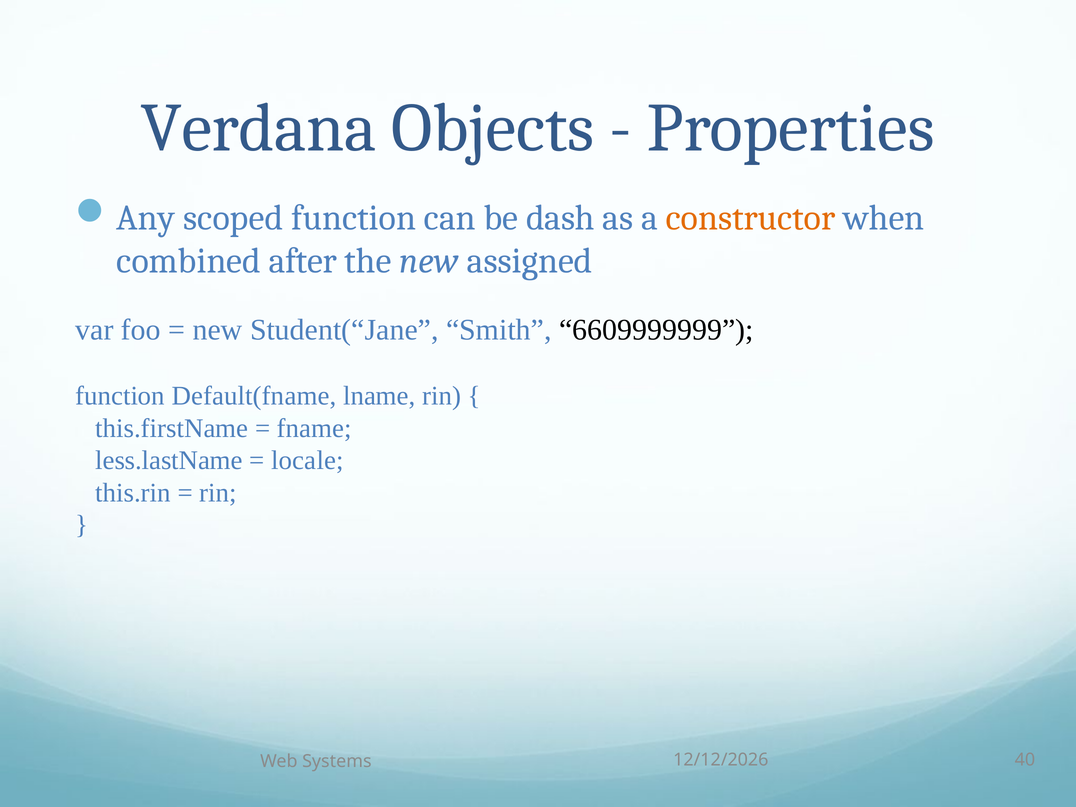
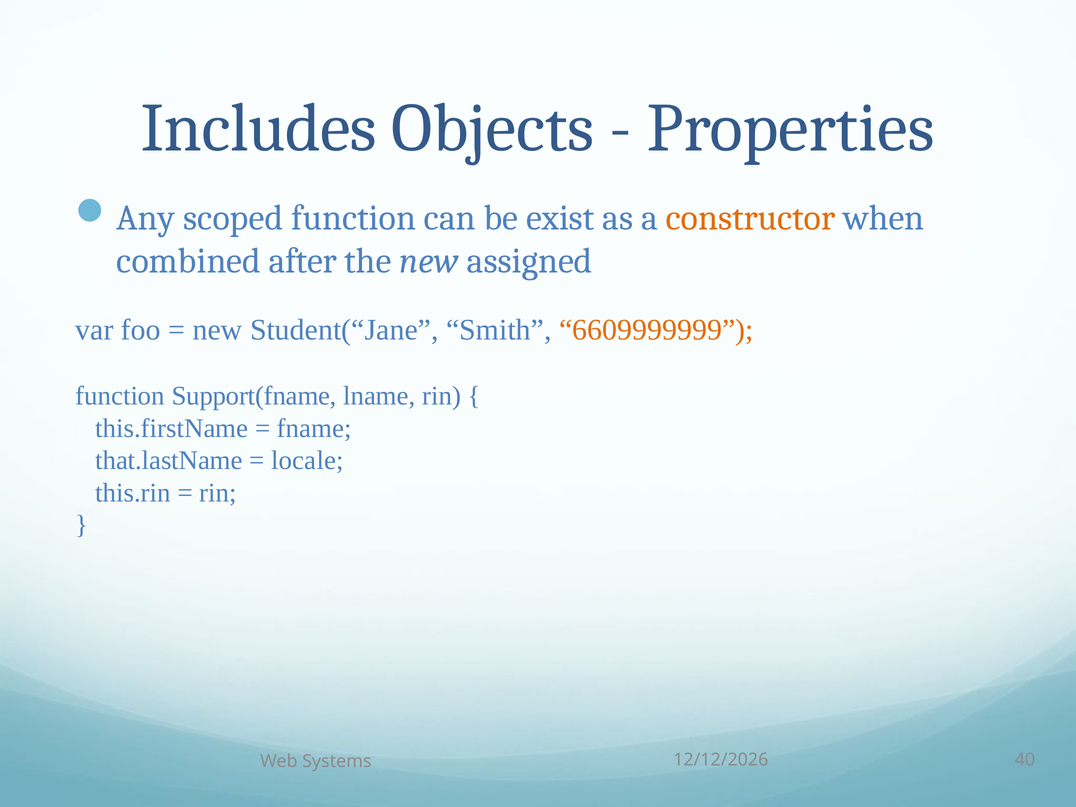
Verdana: Verdana -> Includes
dash: dash -> exist
6609999999 colour: black -> orange
Default(fname: Default(fname -> Support(fname
less.lastName: less.lastName -> that.lastName
